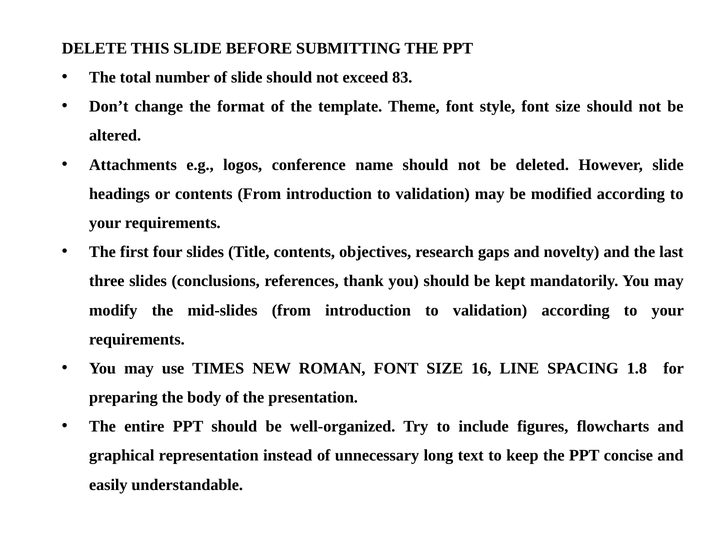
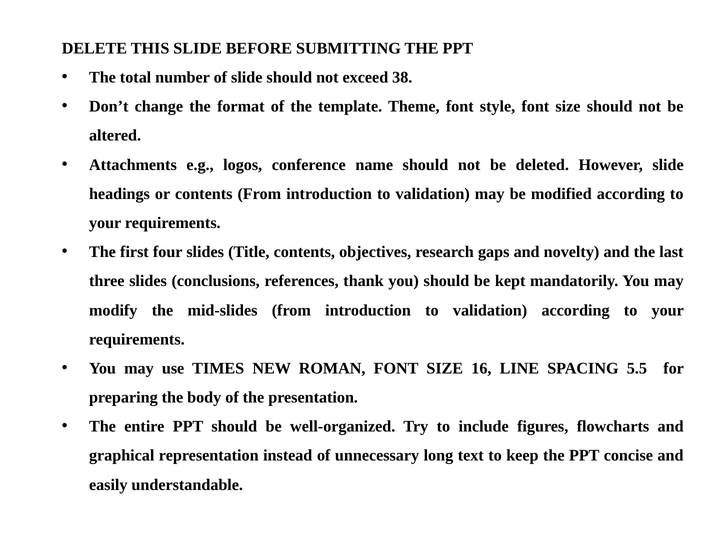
83: 83 -> 38
1.8: 1.8 -> 5.5
